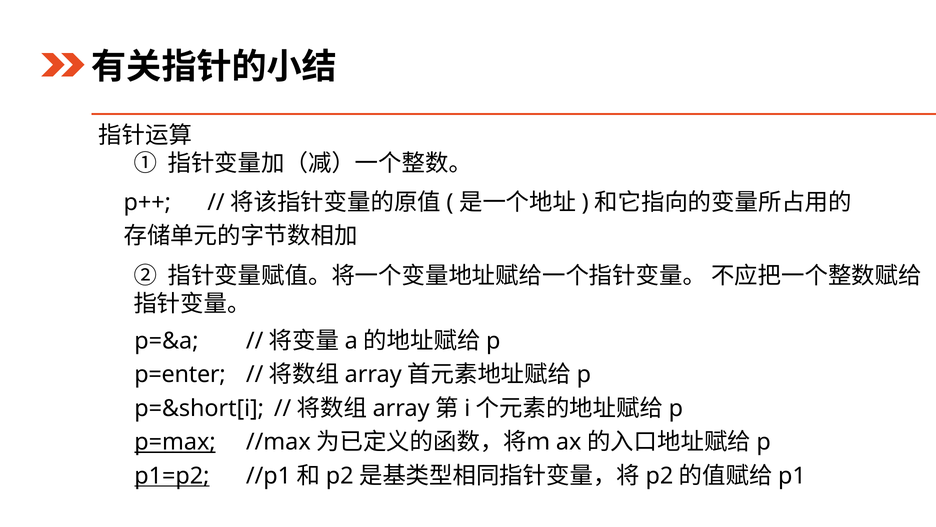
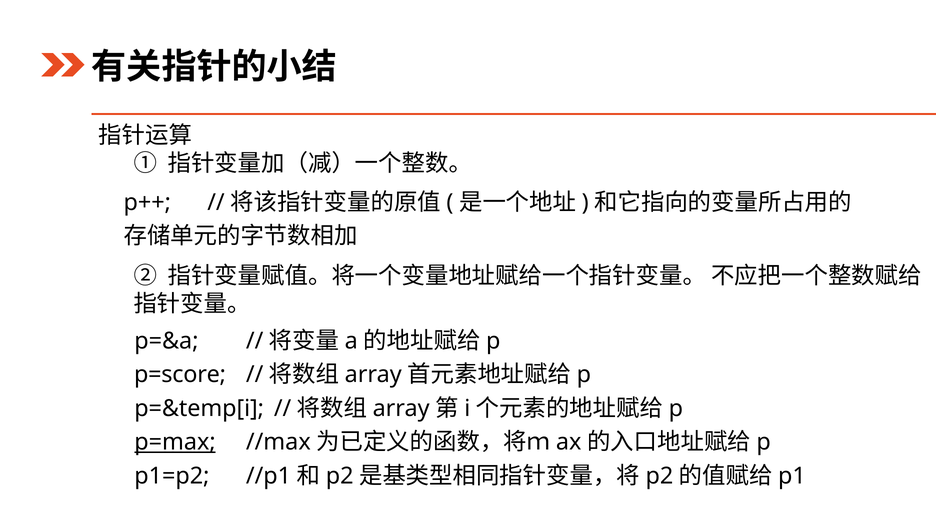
p=enter: p=enter -> p=score
p=&short[i: p=&short[i -> p=&temp[i
p1=p2 underline: present -> none
